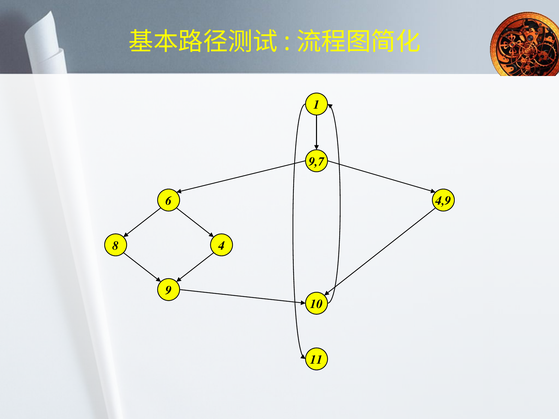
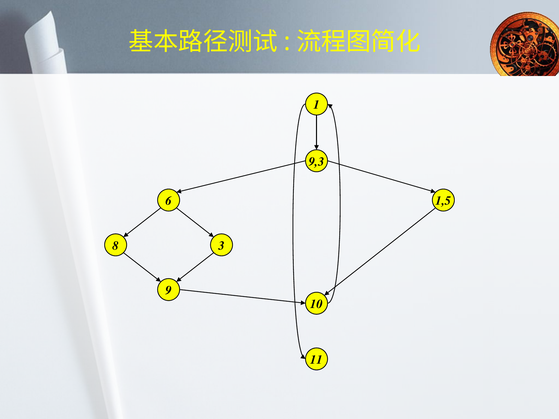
9,7: 9,7 -> 9,3
4,9: 4,9 -> 1,5
4: 4 -> 3
